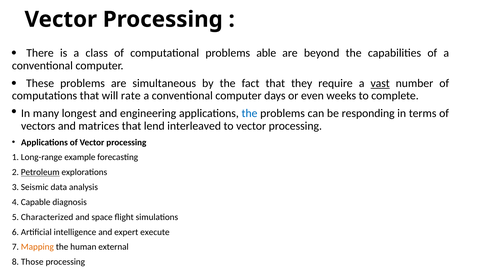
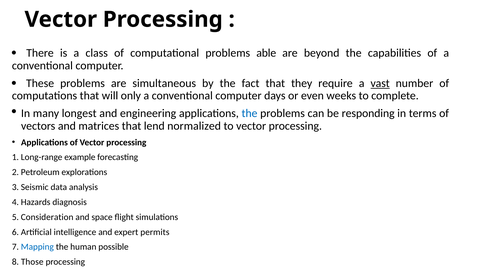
rate: rate -> only
interleaved: interleaved -> normalized
Petroleum underline: present -> none
Capable: Capable -> Hazards
Characterized: Characterized -> Consideration
execute: execute -> permits
Mapping colour: orange -> blue
external: external -> possible
